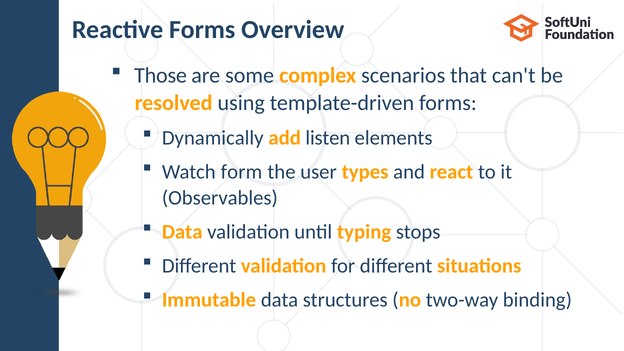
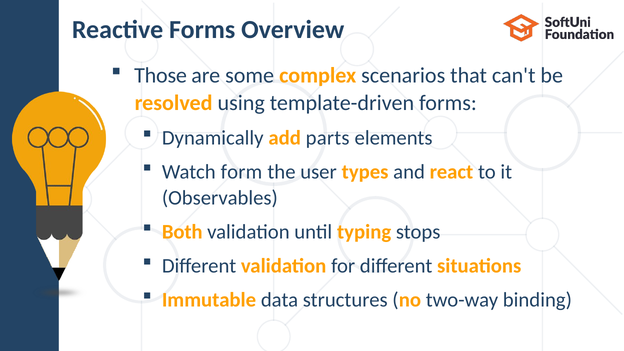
listen: listen -> parts
Data at (182, 232): Data -> Both
